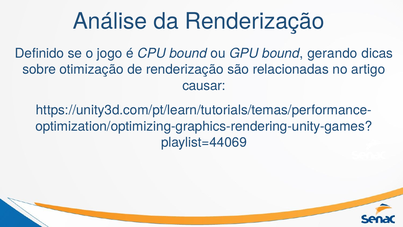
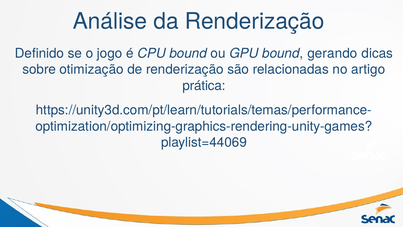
causar: causar -> prática
